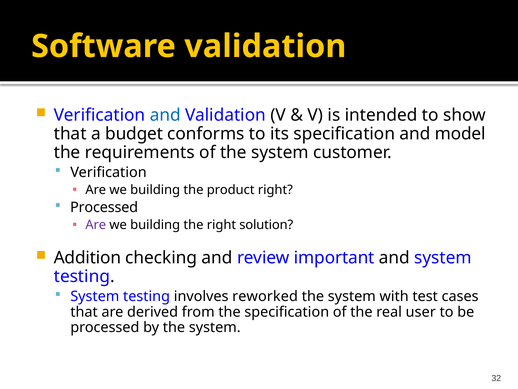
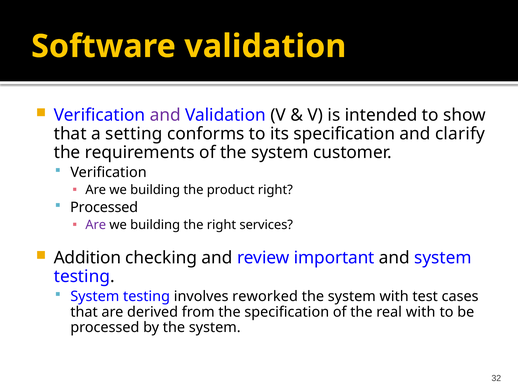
and at (165, 115) colour: blue -> purple
budget: budget -> setting
model: model -> clarify
solution: solution -> services
real user: user -> with
